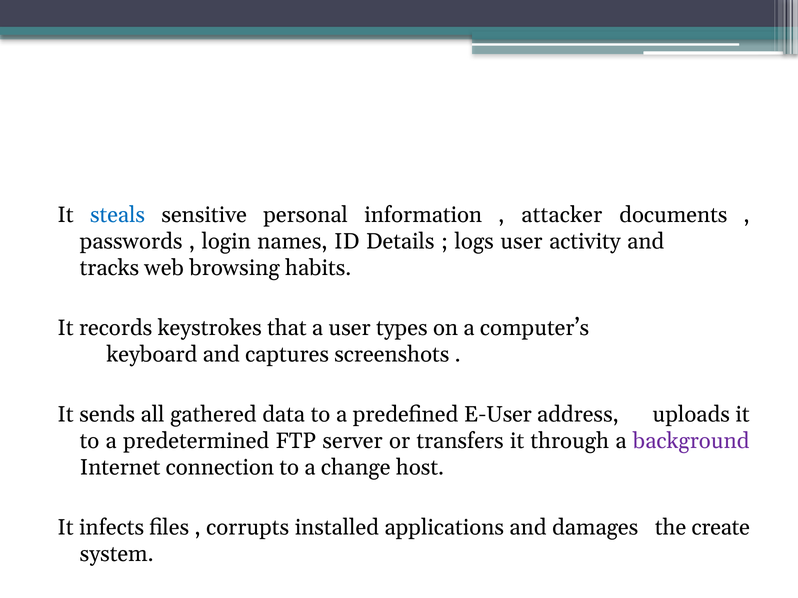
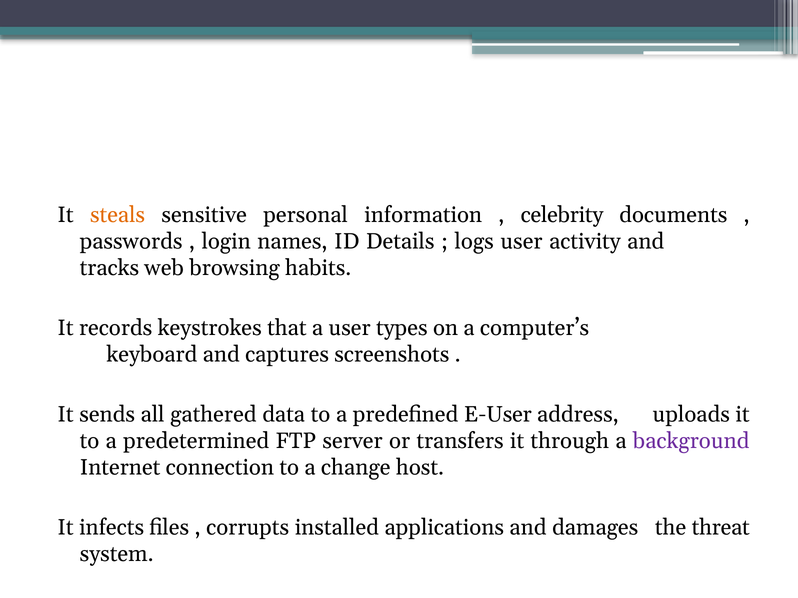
steals colour: blue -> orange
attacker: attacker -> celebrity
create: create -> threat
